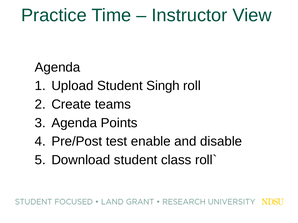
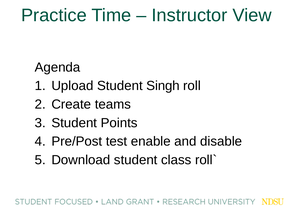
Agenda at (74, 123): Agenda -> Student
